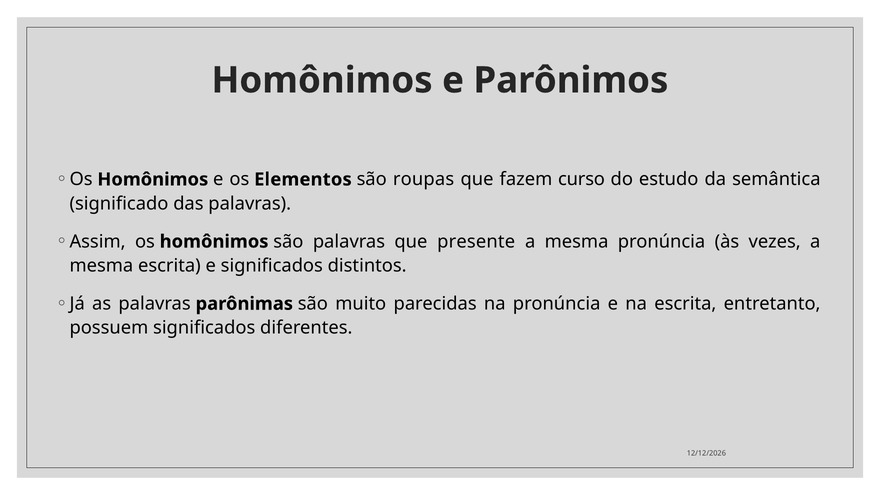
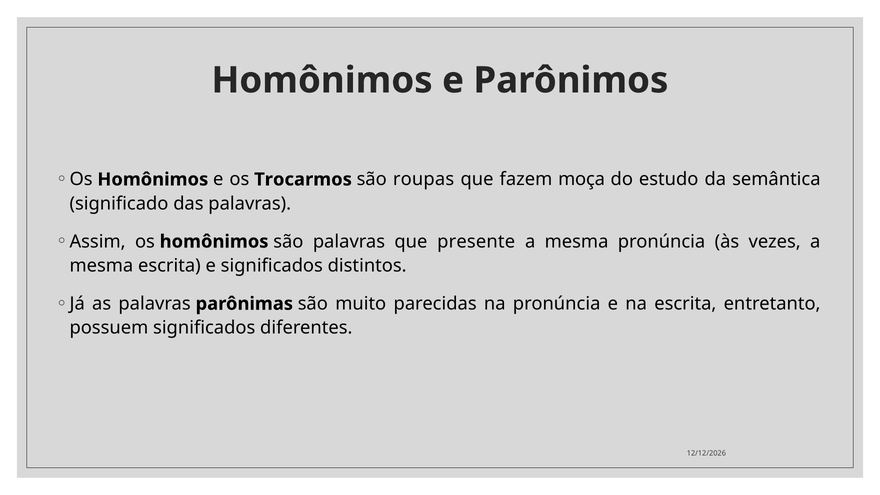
Elementos: Elementos -> Trocarmos
curso: curso -> moça
